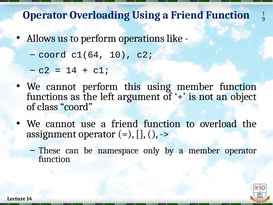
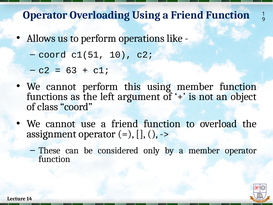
c1(64: c1(64 -> c1(51
14 at (71, 70): 14 -> 63
namespace: namespace -> considered
